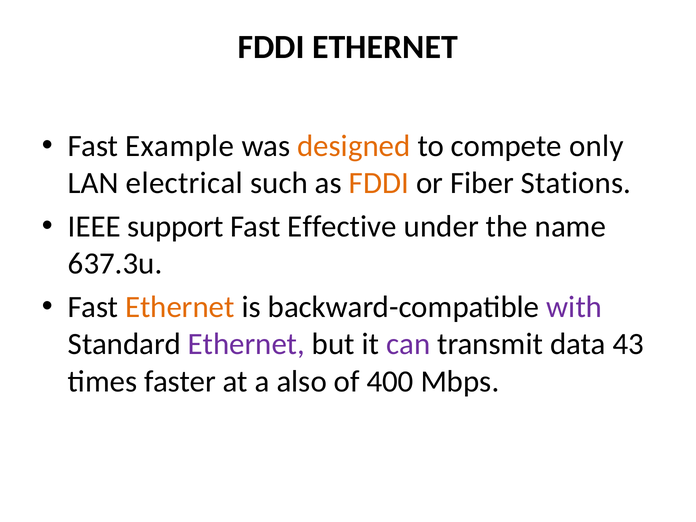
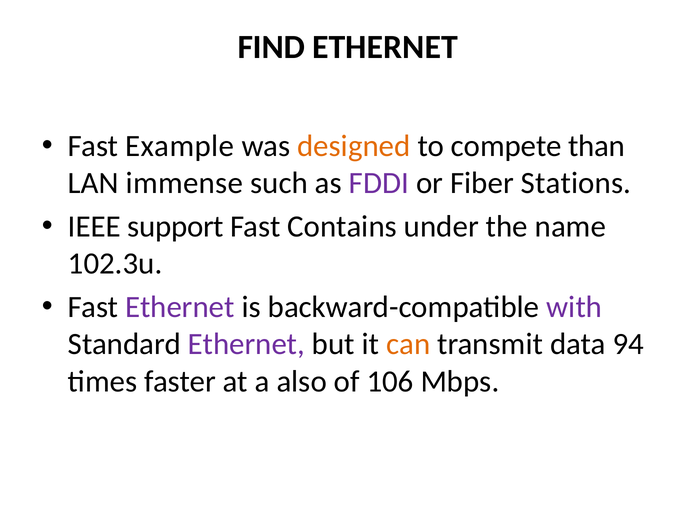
FDDI at (271, 47): FDDI -> FIND
only: only -> than
electrical: electrical -> immense
FDDI at (379, 183) colour: orange -> purple
Effective: Effective -> Contains
637.3u: 637.3u -> 102.3u
Ethernet at (180, 307) colour: orange -> purple
can colour: purple -> orange
43: 43 -> 94
400: 400 -> 106
